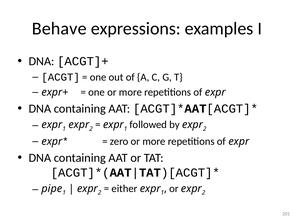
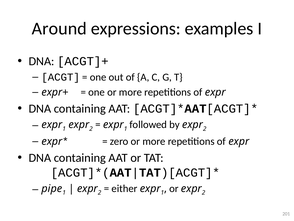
Behave: Behave -> Around
